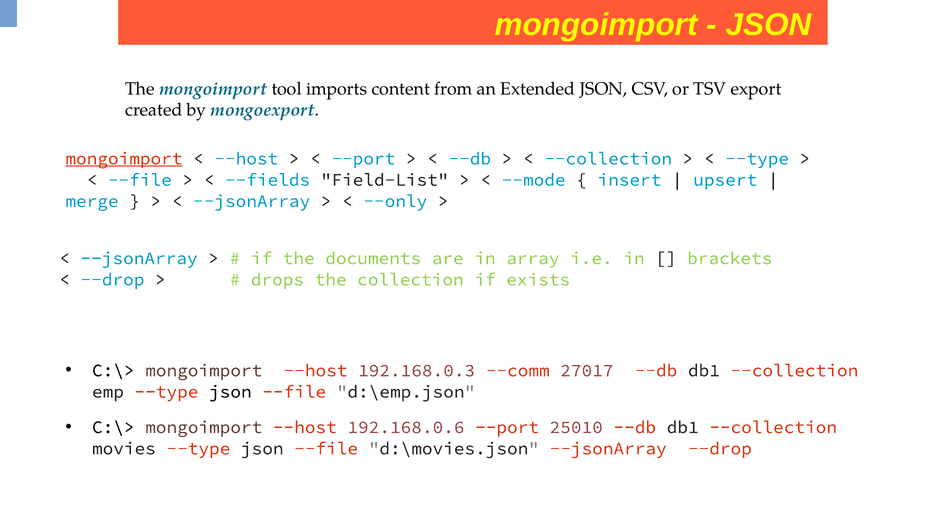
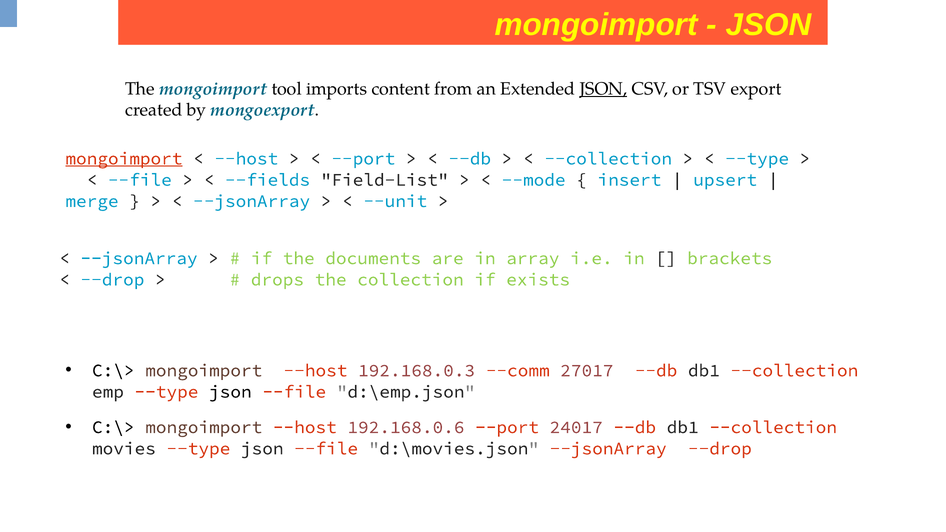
JSON at (603, 89) underline: none -> present
--only: --only -> --unit
25010: 25010 -> 24017
